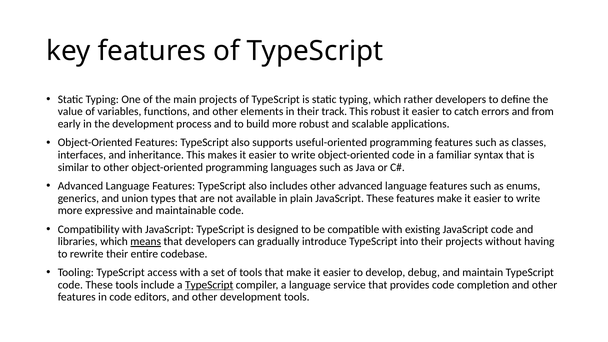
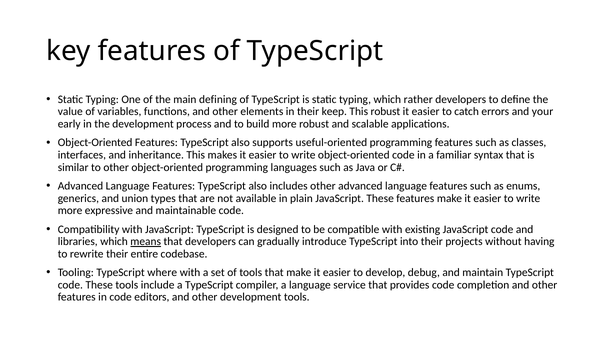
main projects: projects -> defining
track: track -> keep
from: from -> your
access: access -> where
TypeScript at (209, 285) underline: present -> none
